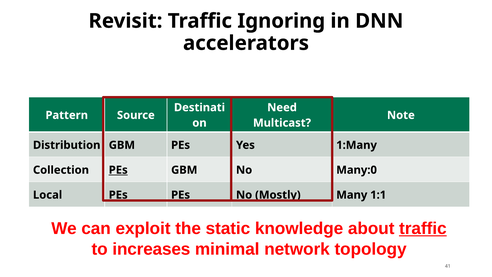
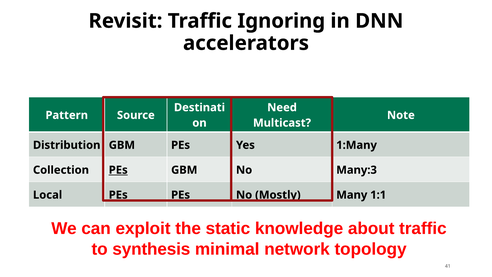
Many:0: Many:0 -> Many:3
traffic at (423, 228) underline: present -> none
increases: increases -> synthesis
